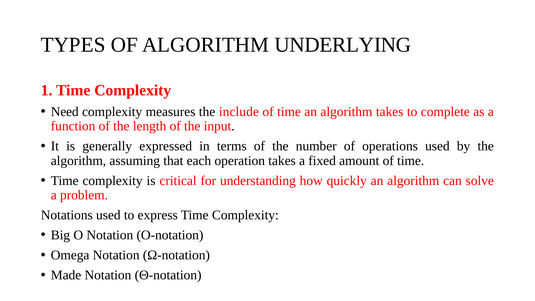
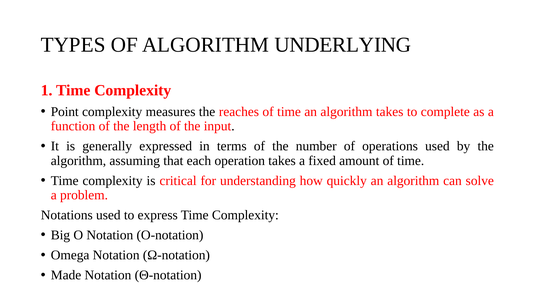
Need: Need -> Point
include: include -> reaches
